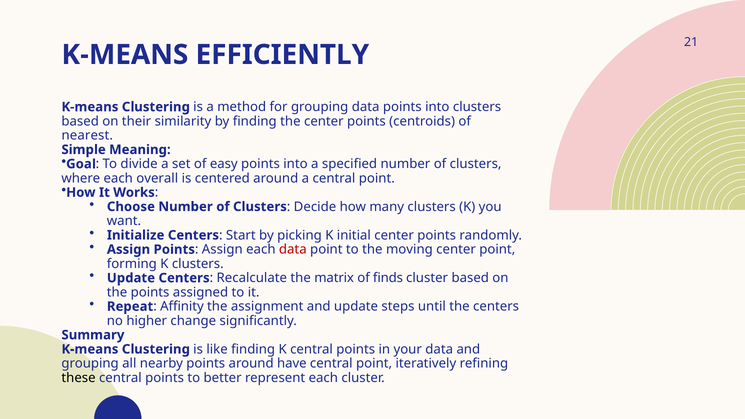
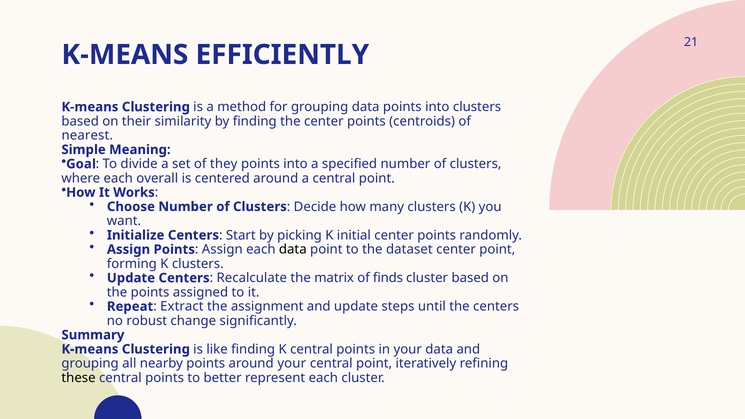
easy: easy -> they
data at (293, 249) colour: red -> black
moving: moving -> dataset
Affinity: Affinity -> Extract
higher: higher -> robust
around have: have -> your
